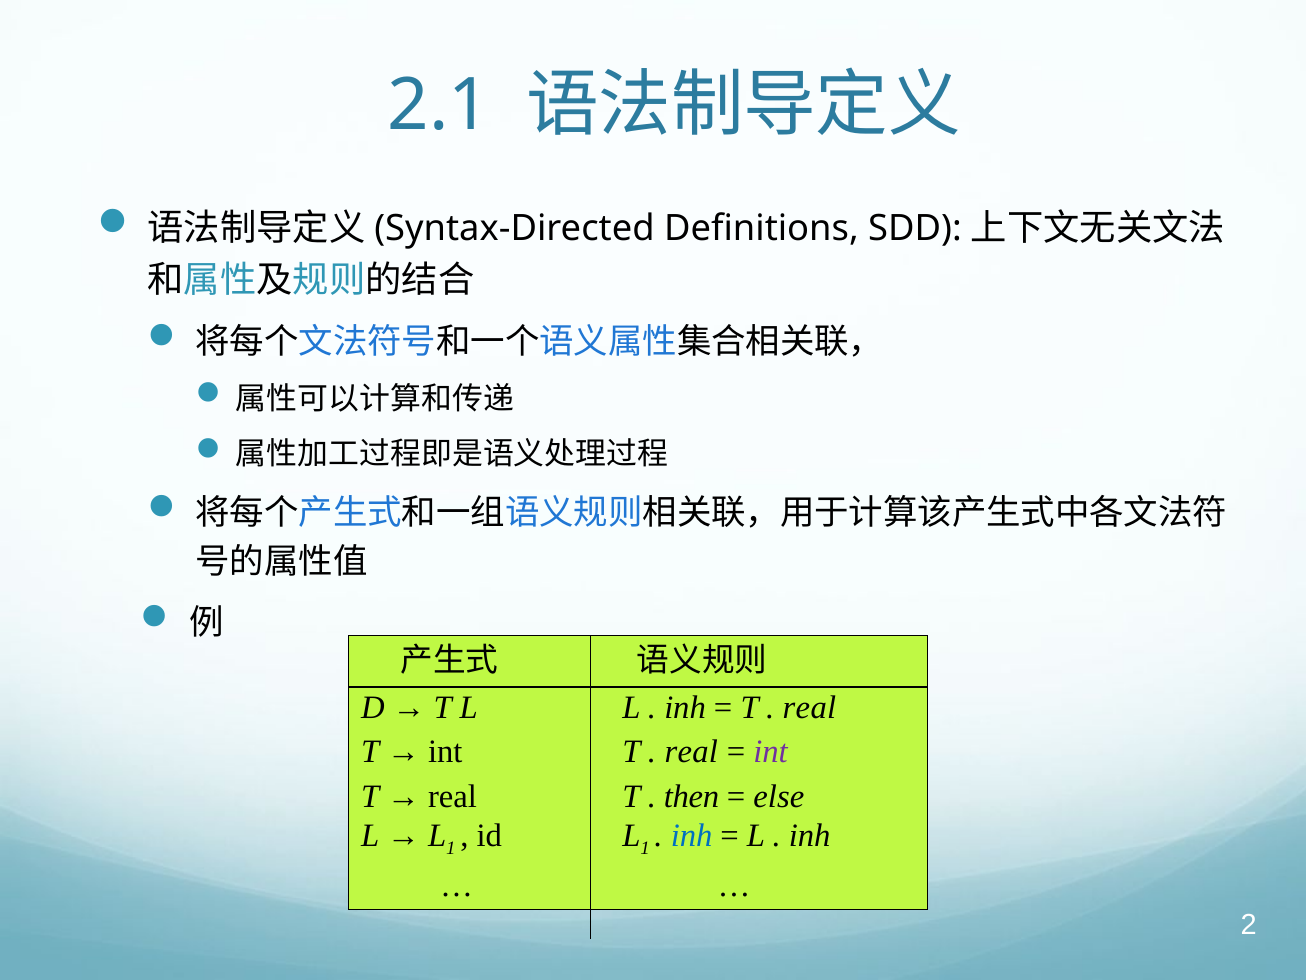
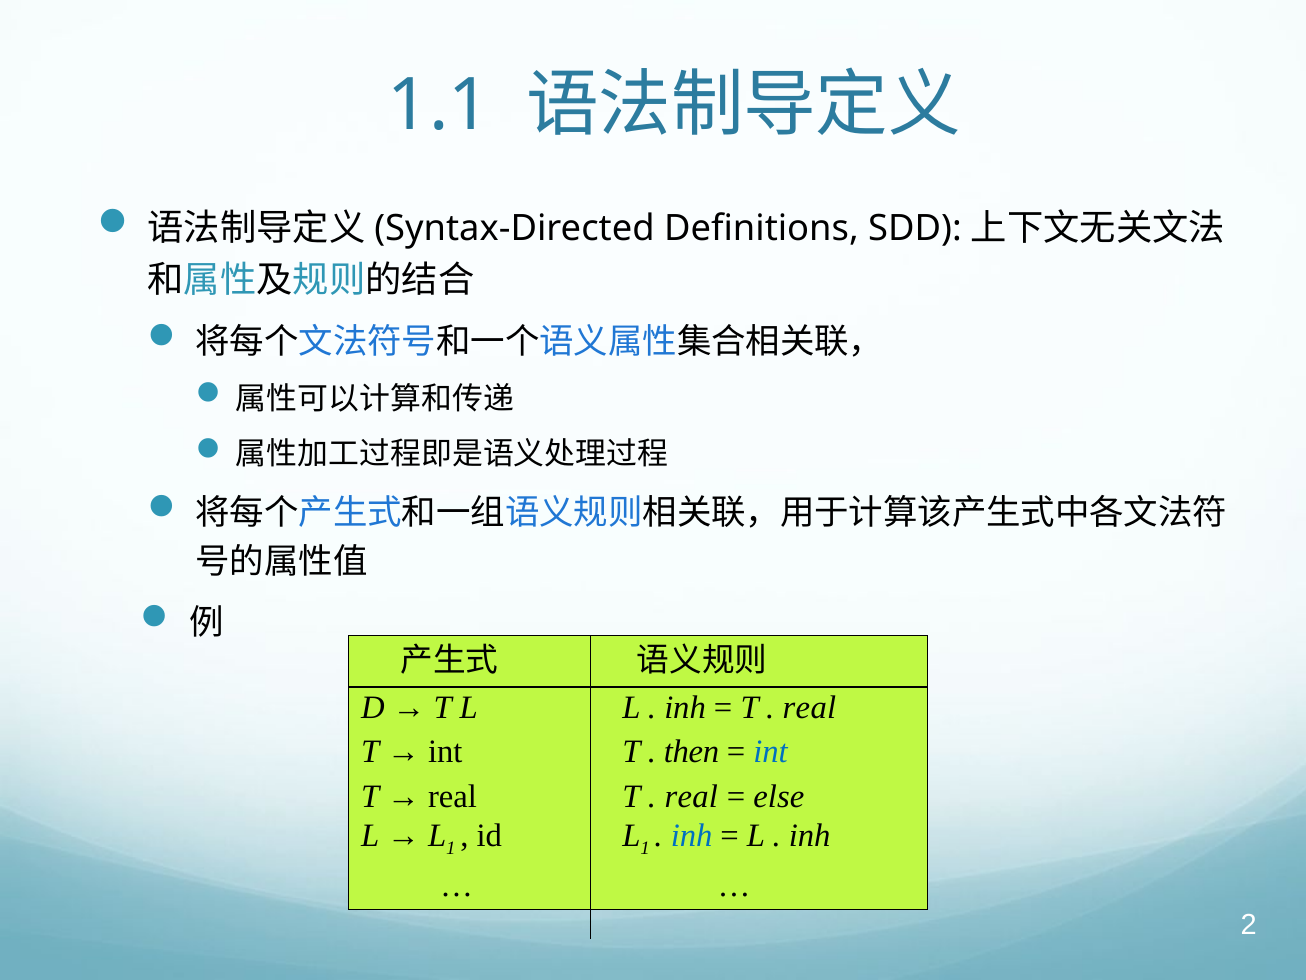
2.1: 2.1 -> 1.1
real at (691, 752): real -> then
int at (770, 752) colour: purple -> blue
then at (692, 796): then -> real
